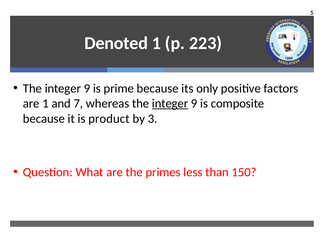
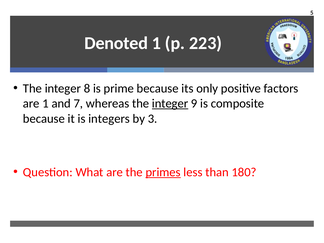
9 at (87, 88): 9 -> 8
product: product -> integers
primes underline: none -> present
150: 150 -> 180
